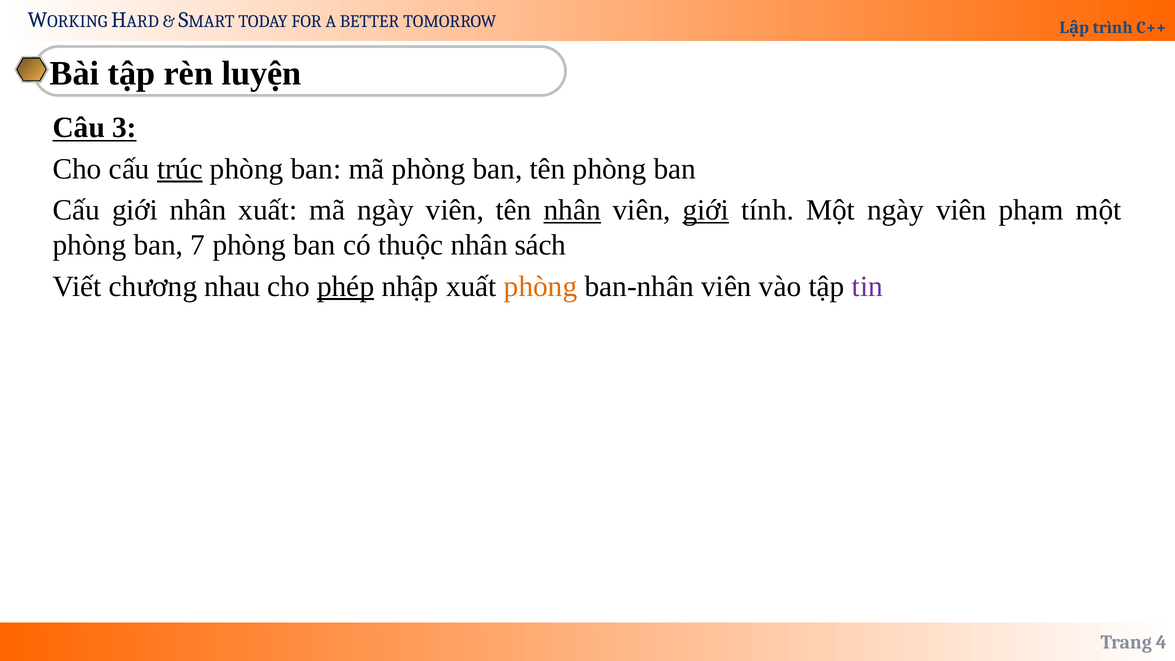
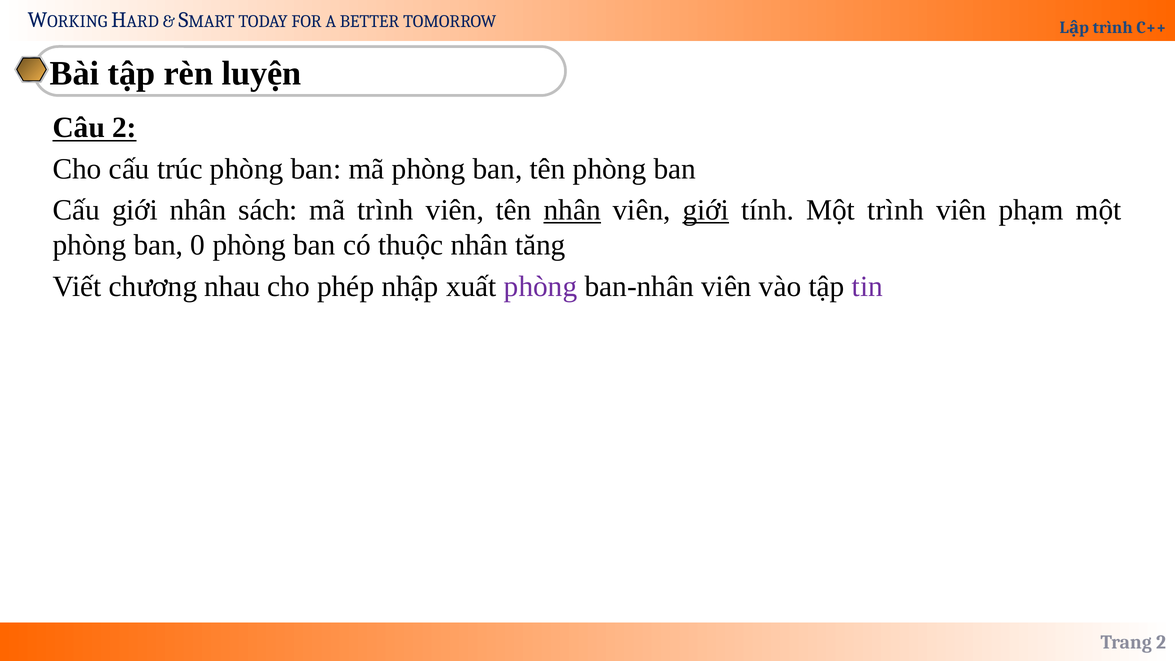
Câu 3: 3 -> 2
trúc underline: present -> none
nhân xuất: xuất -> sách
mã ngày: ngày -> trình
Một ngày: ngày -> trình
7: 7 -> 0
sách: sách -> tăng
phép underline: present -> none
phòng at (541, 286) colour: orange -> purple
Trang 4: 4 -> 2
